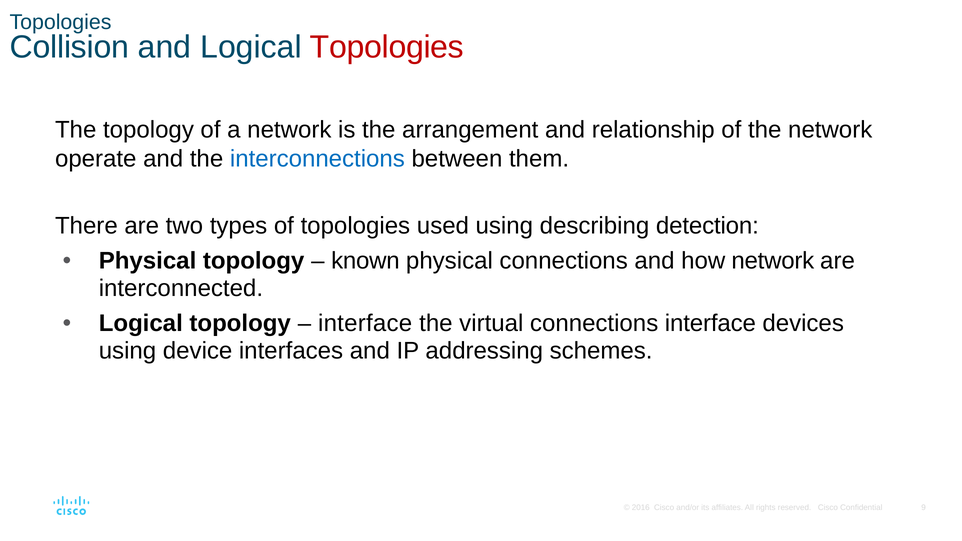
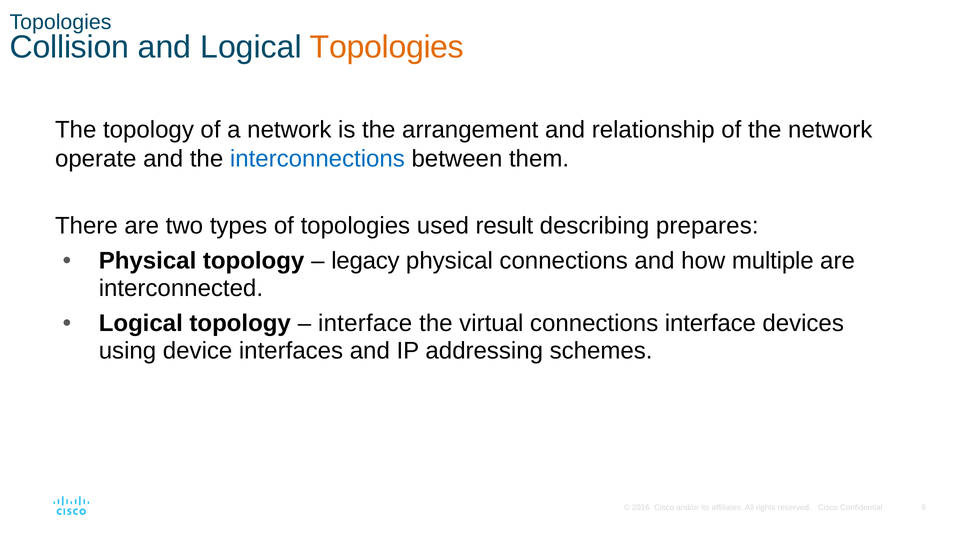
Topologies at (387, 47) colour: red -> orange
used using: using -> result
detection: detection -> prepares
known: known -> legacy
how network: network -> multiple
